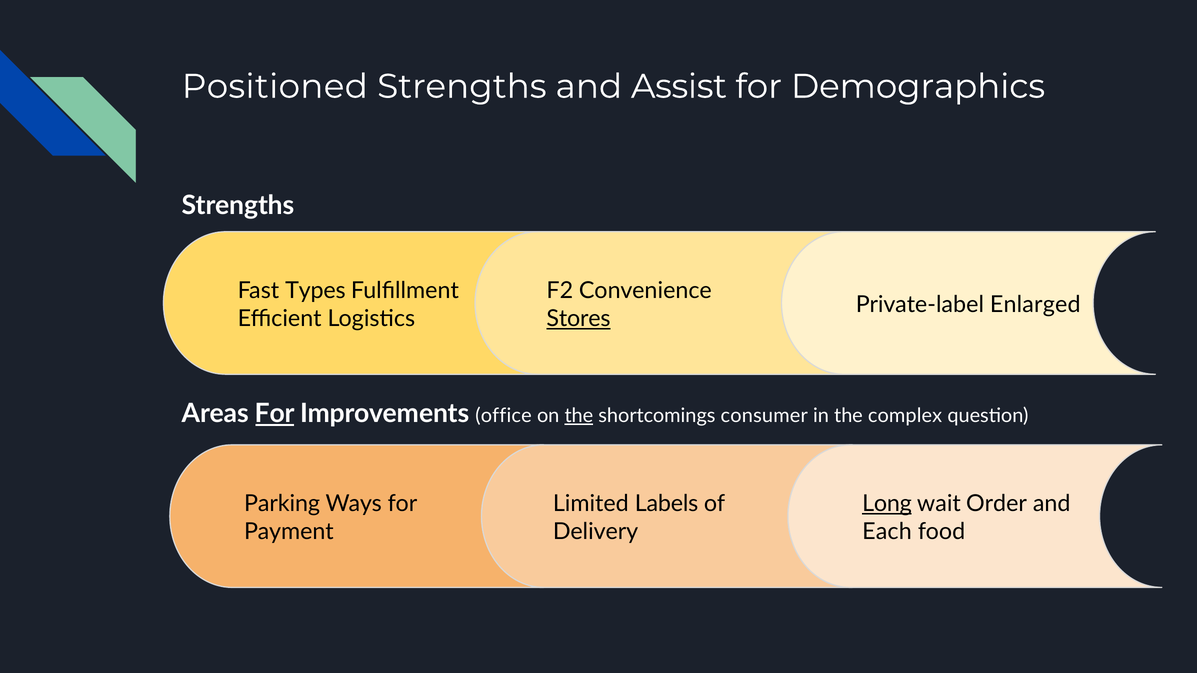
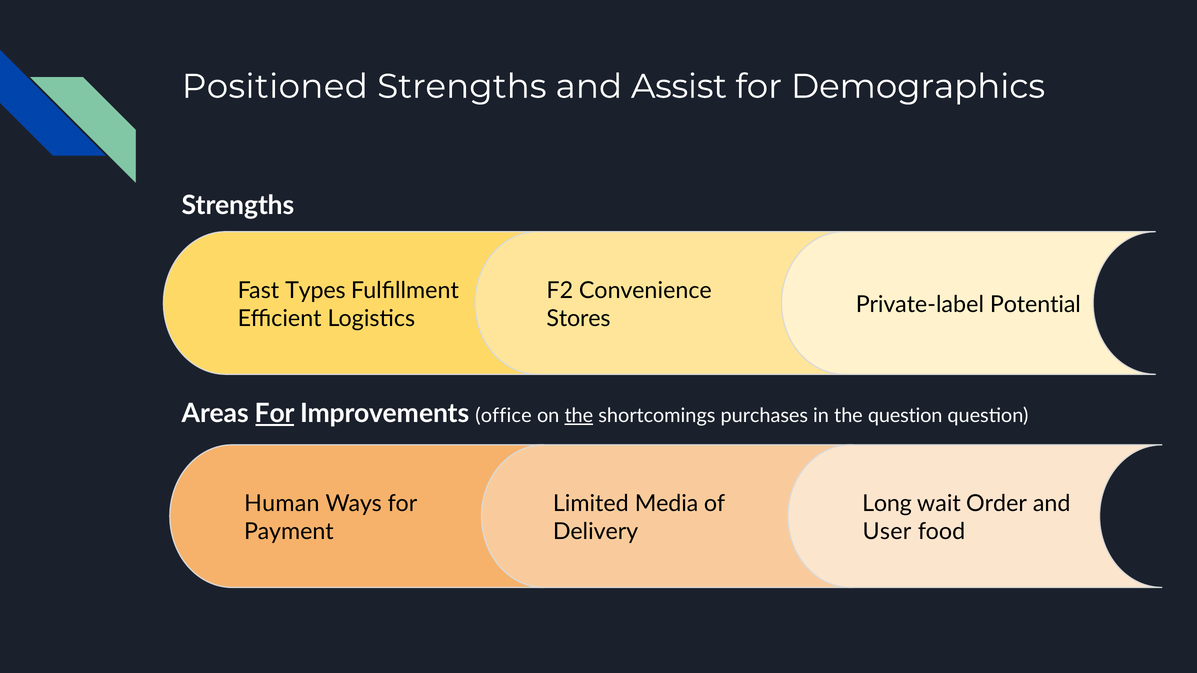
Enlarged: Enlarged -> Potential
Stores underline: present -> none
consumer: consumer -> purchases
the complex: complex -> question
Parking: Parking -> Human
Labels: Labels -> Media
Long underline: present -> none
Each: Each -> User
